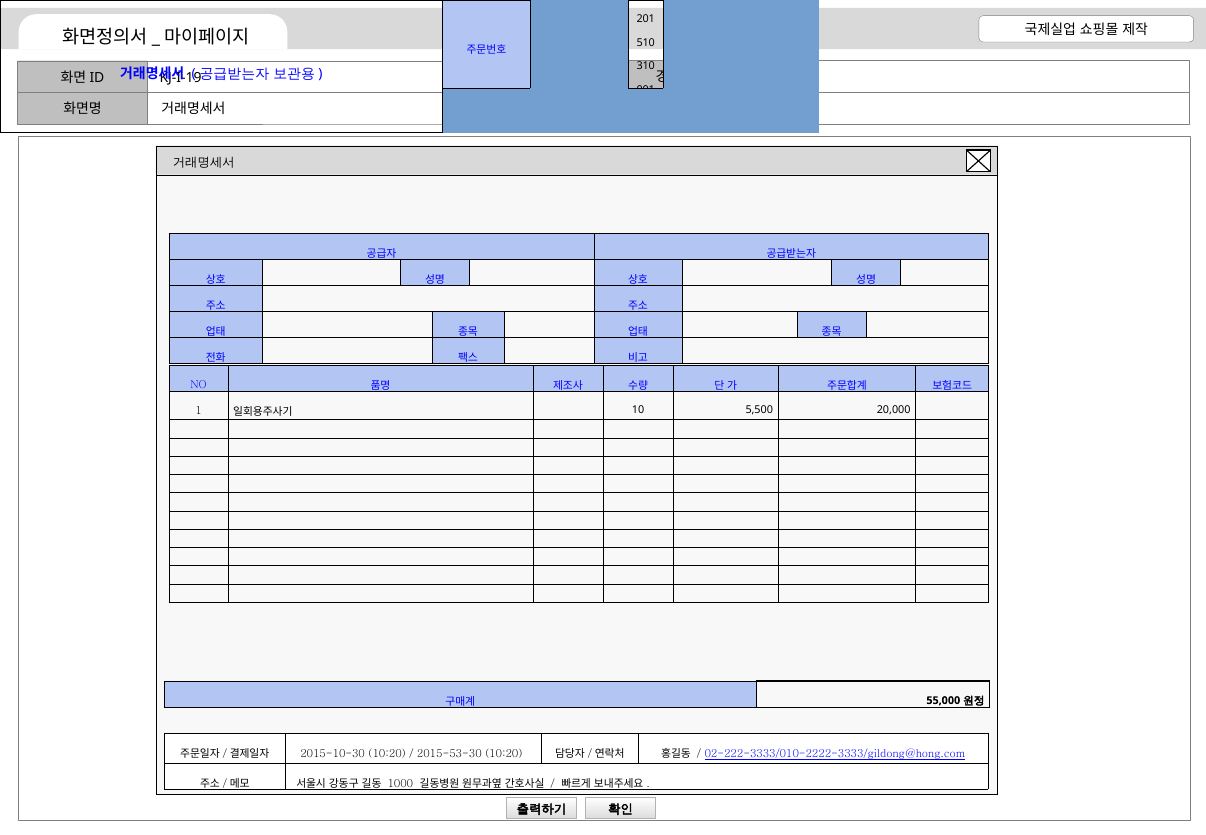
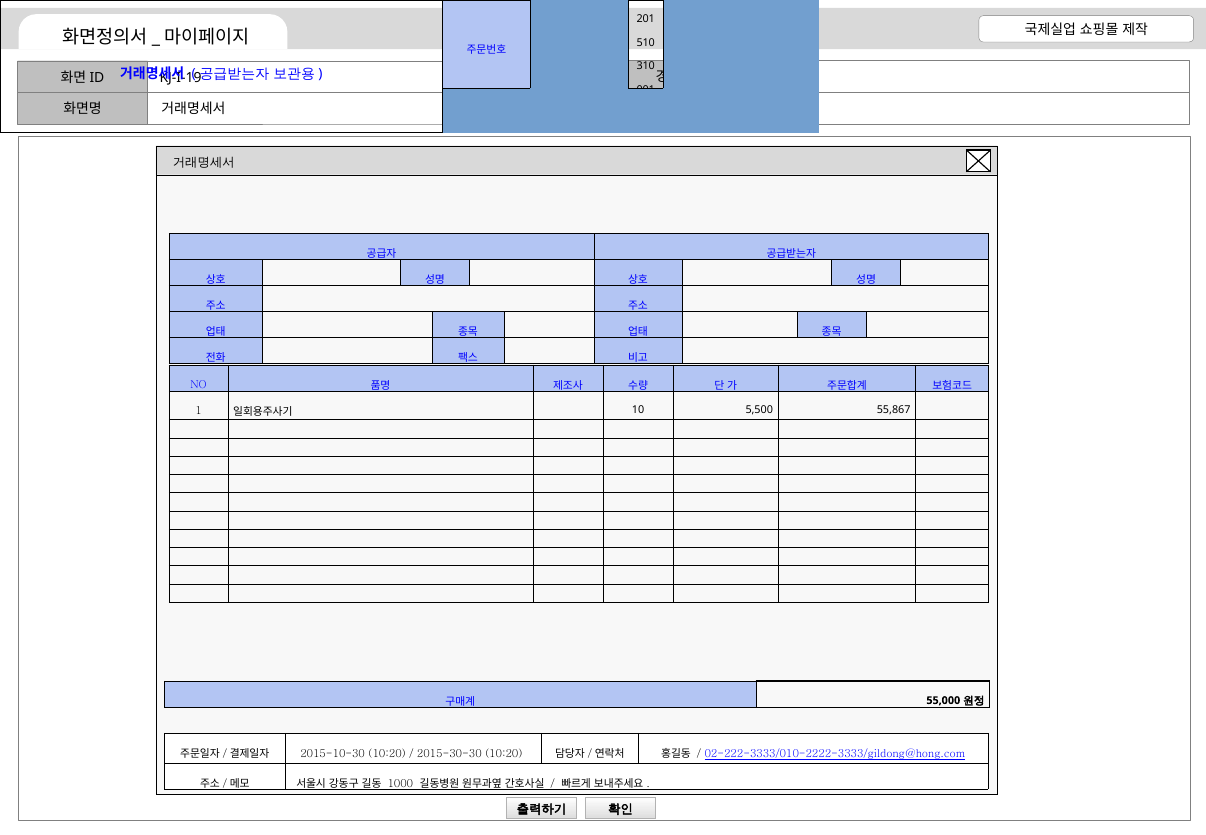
20,000: 20,000 -> 55,867
2015-53-30: 2015-53-30 -> 2015-30-30
